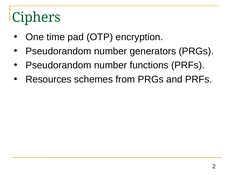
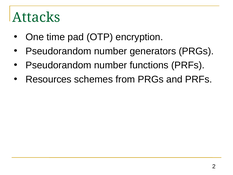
Ciphers: Ciphers -> Attacks
